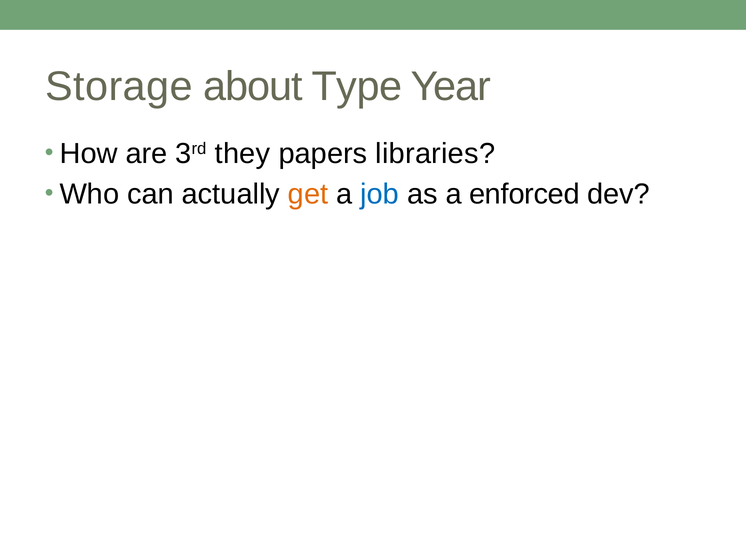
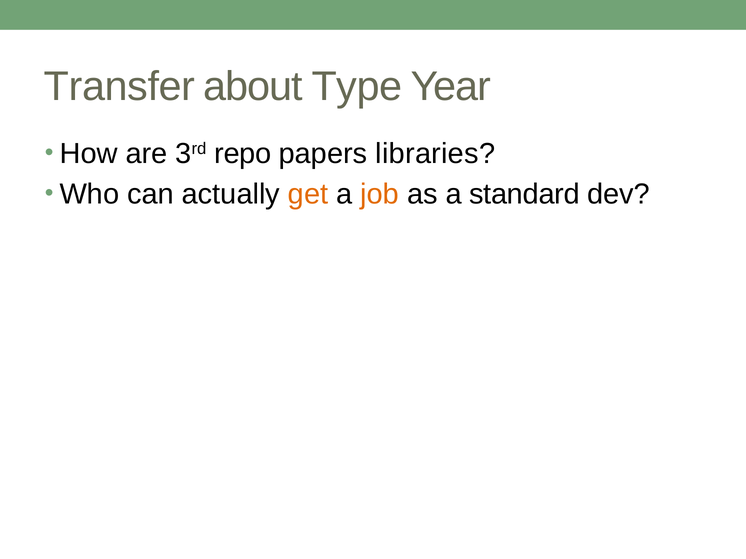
Storage: Storage -> Transfer
they: they -> repo
job colour: blue -> orange
enforced: enforced -> standard
